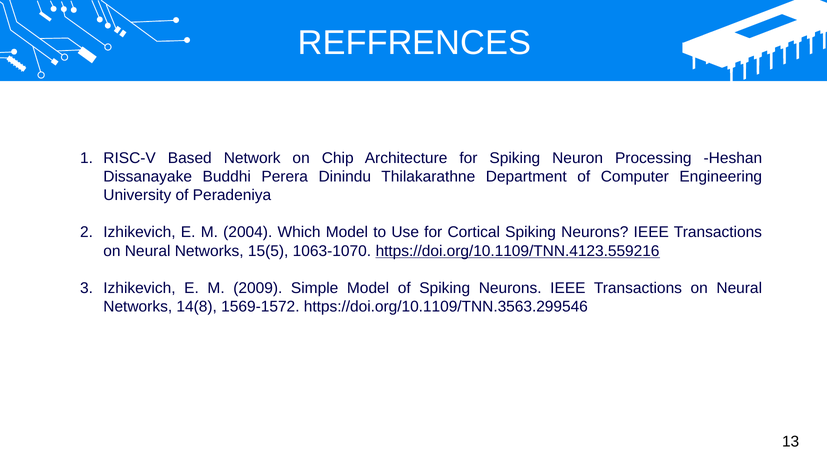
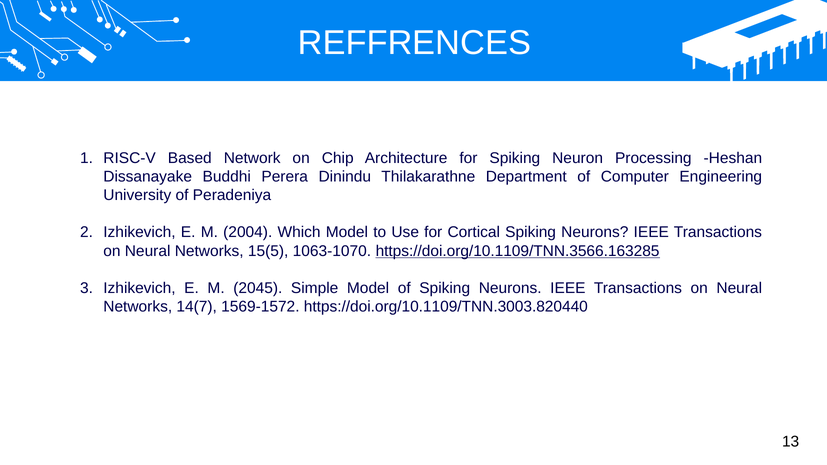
https://doi.org/10.1109/TNN.4123.559216: https://doi.org/10.1109/TNN.4123.559216 -> https://doi.org/10.1109/TNN.3566.163285
2009: 2009 -> 2045
14(8: 14(8 -> 14(7
https://doi.org/10.1109/TNN.3563.299546: https://doi.org/10.1109/TNN.3563.299546 -> https://doi.org/10.1109/TNN.3003.820440
